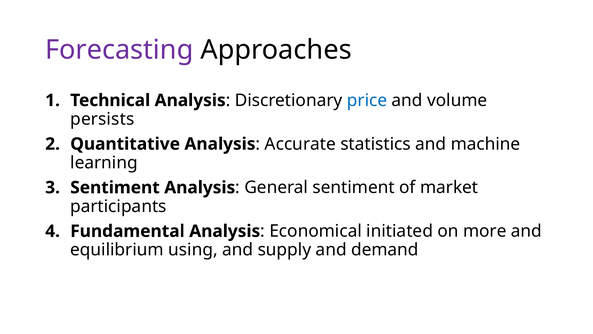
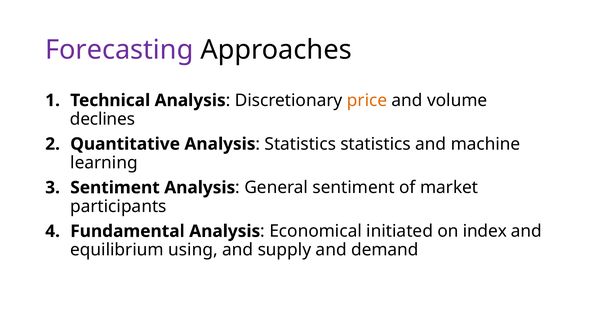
price colour: blue -> orange
persists: persists -> declines
Accurate at (300, 144): Accurate -> Statistics
more: more -> index
